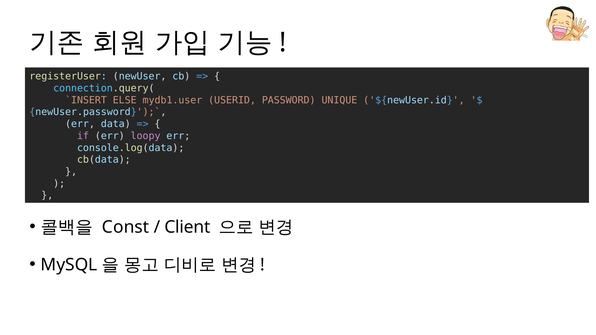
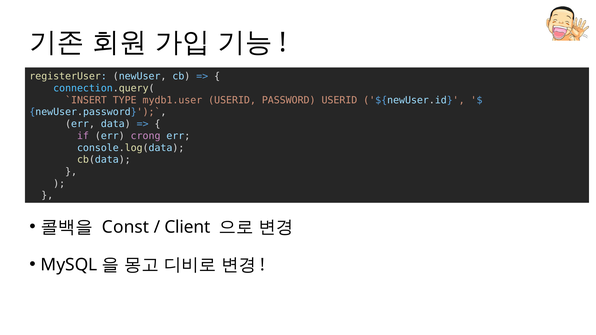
ELSE: ELSE -> TYPE
PASSWORD UNIQUE: UNIQUE -> USERID
loopy: loopy -> crong
